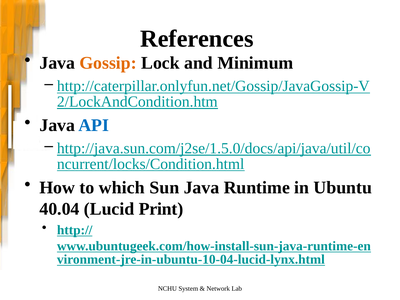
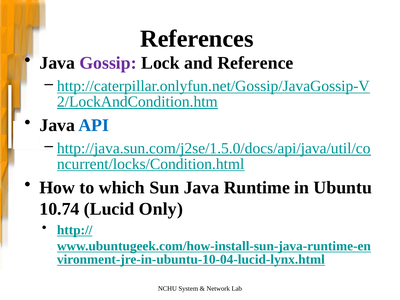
Gossip colour: orange -> purple
Minimum: Minimum -> Reference
40.04: 40.04 -> 10.74
Print: Print -> Only
